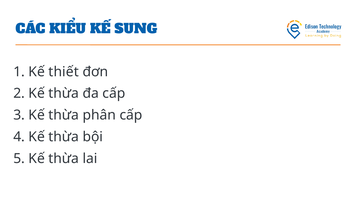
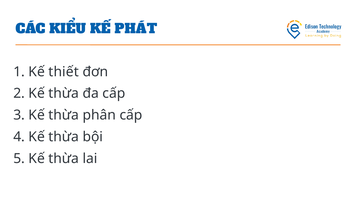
SUNG: SUNG -> PHÁT
